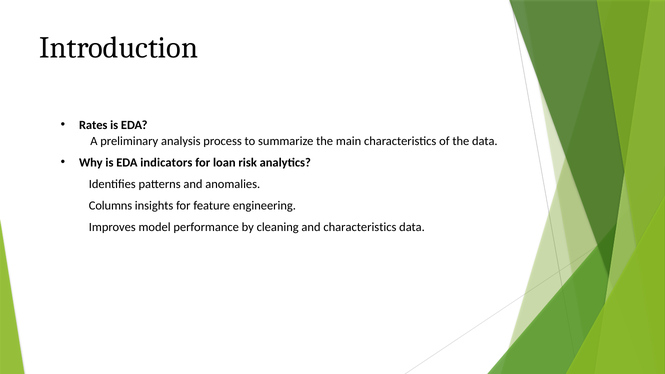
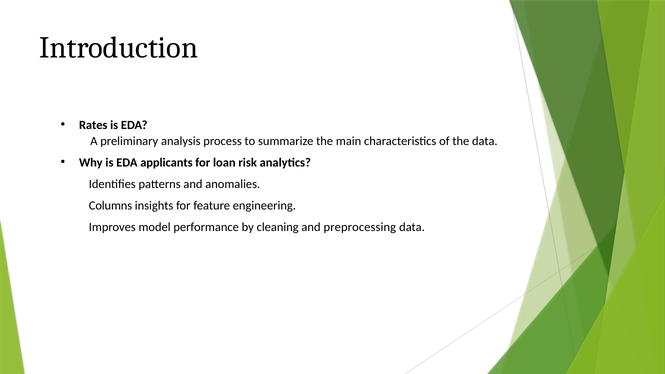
indicators: indicators -> applicants
and characteristics: characteristics -> preprocessing
